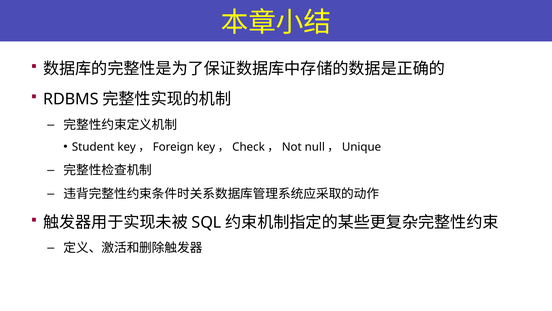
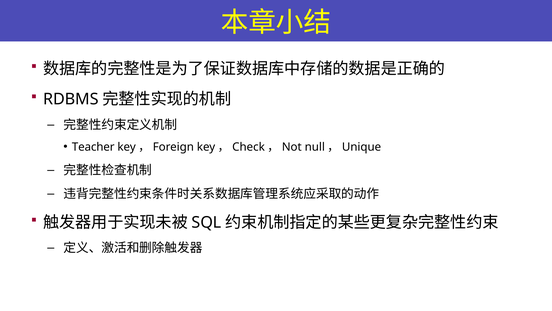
Student: Student -> Teacher
